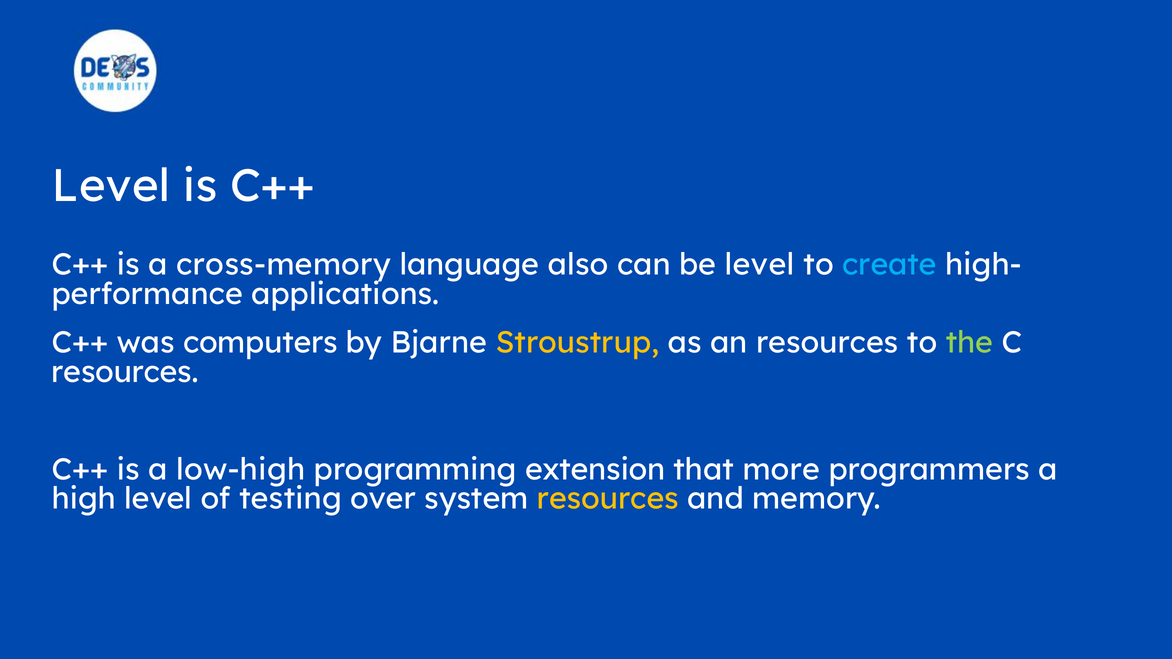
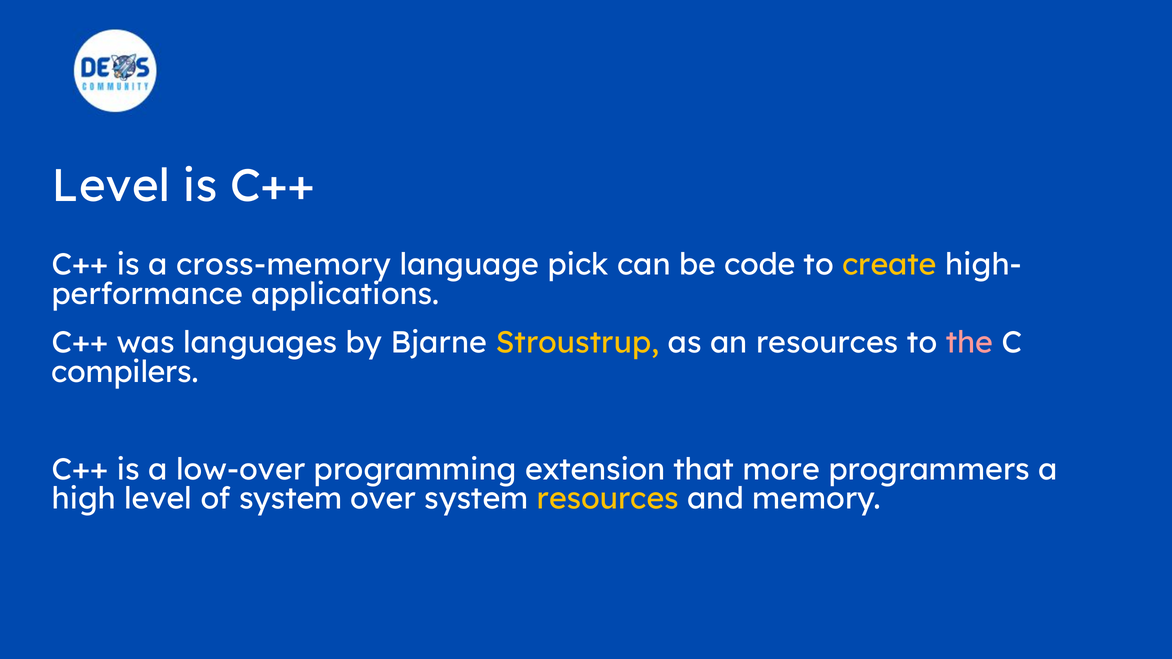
also: also -> pick
be level: level -> code
create colour: light blue -> yellow
computers: computers -> languages
the colour: light green -> pink
resources at (125, 372): resources -> compilers
low-high: low-high -> low-over
of testing: testing -> system
